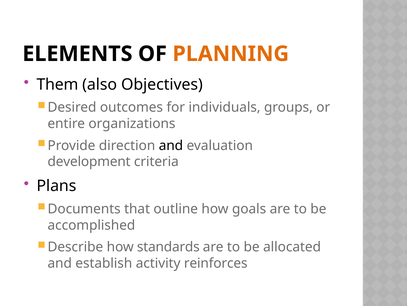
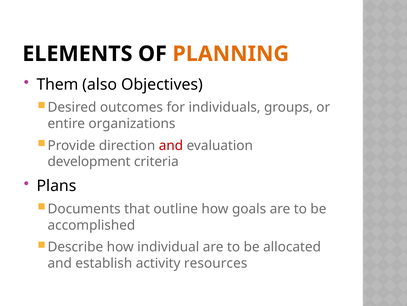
and at (171, 145) colour: black -> red
standards: standards -> individual
reinforces: reinforces -> resources
